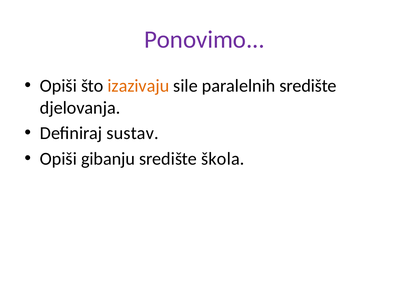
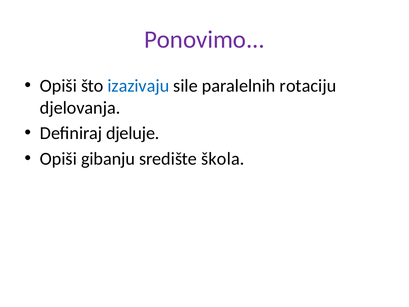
izazivaju colour: orange -> blue
paralelnih središte: središte -> rotaciju
sustav: sustav -> djeluje
